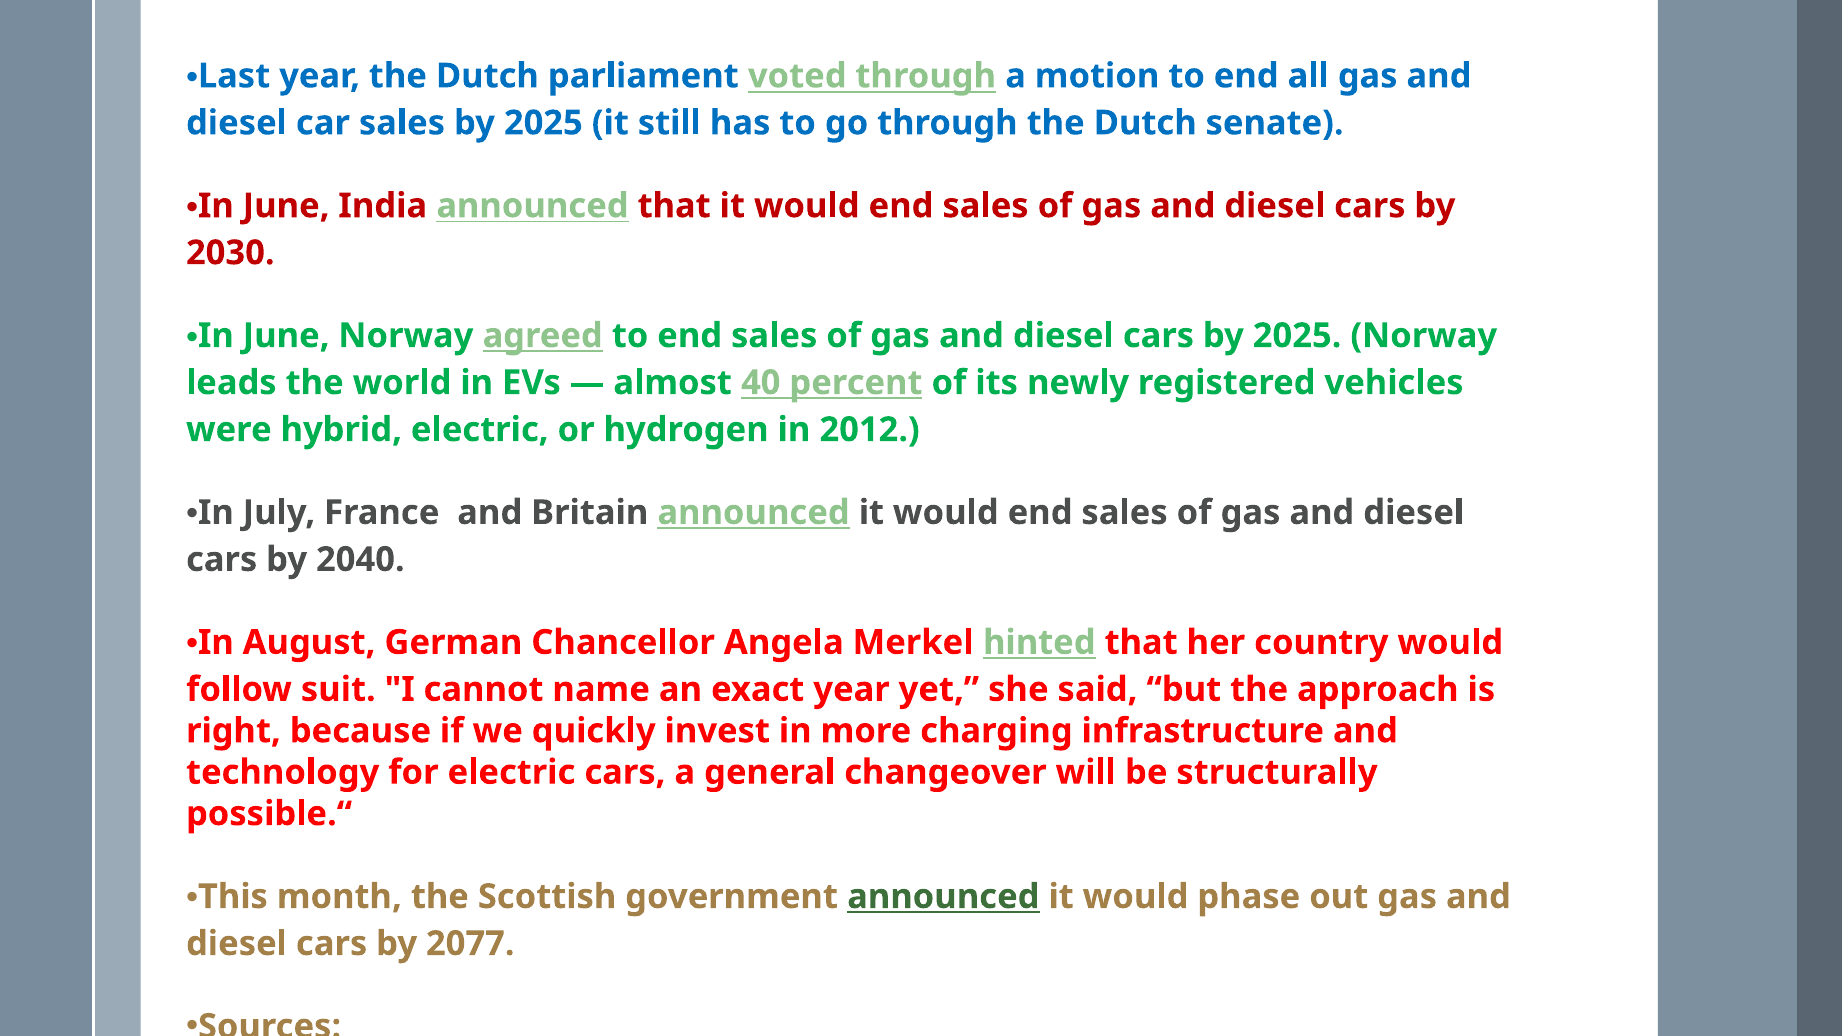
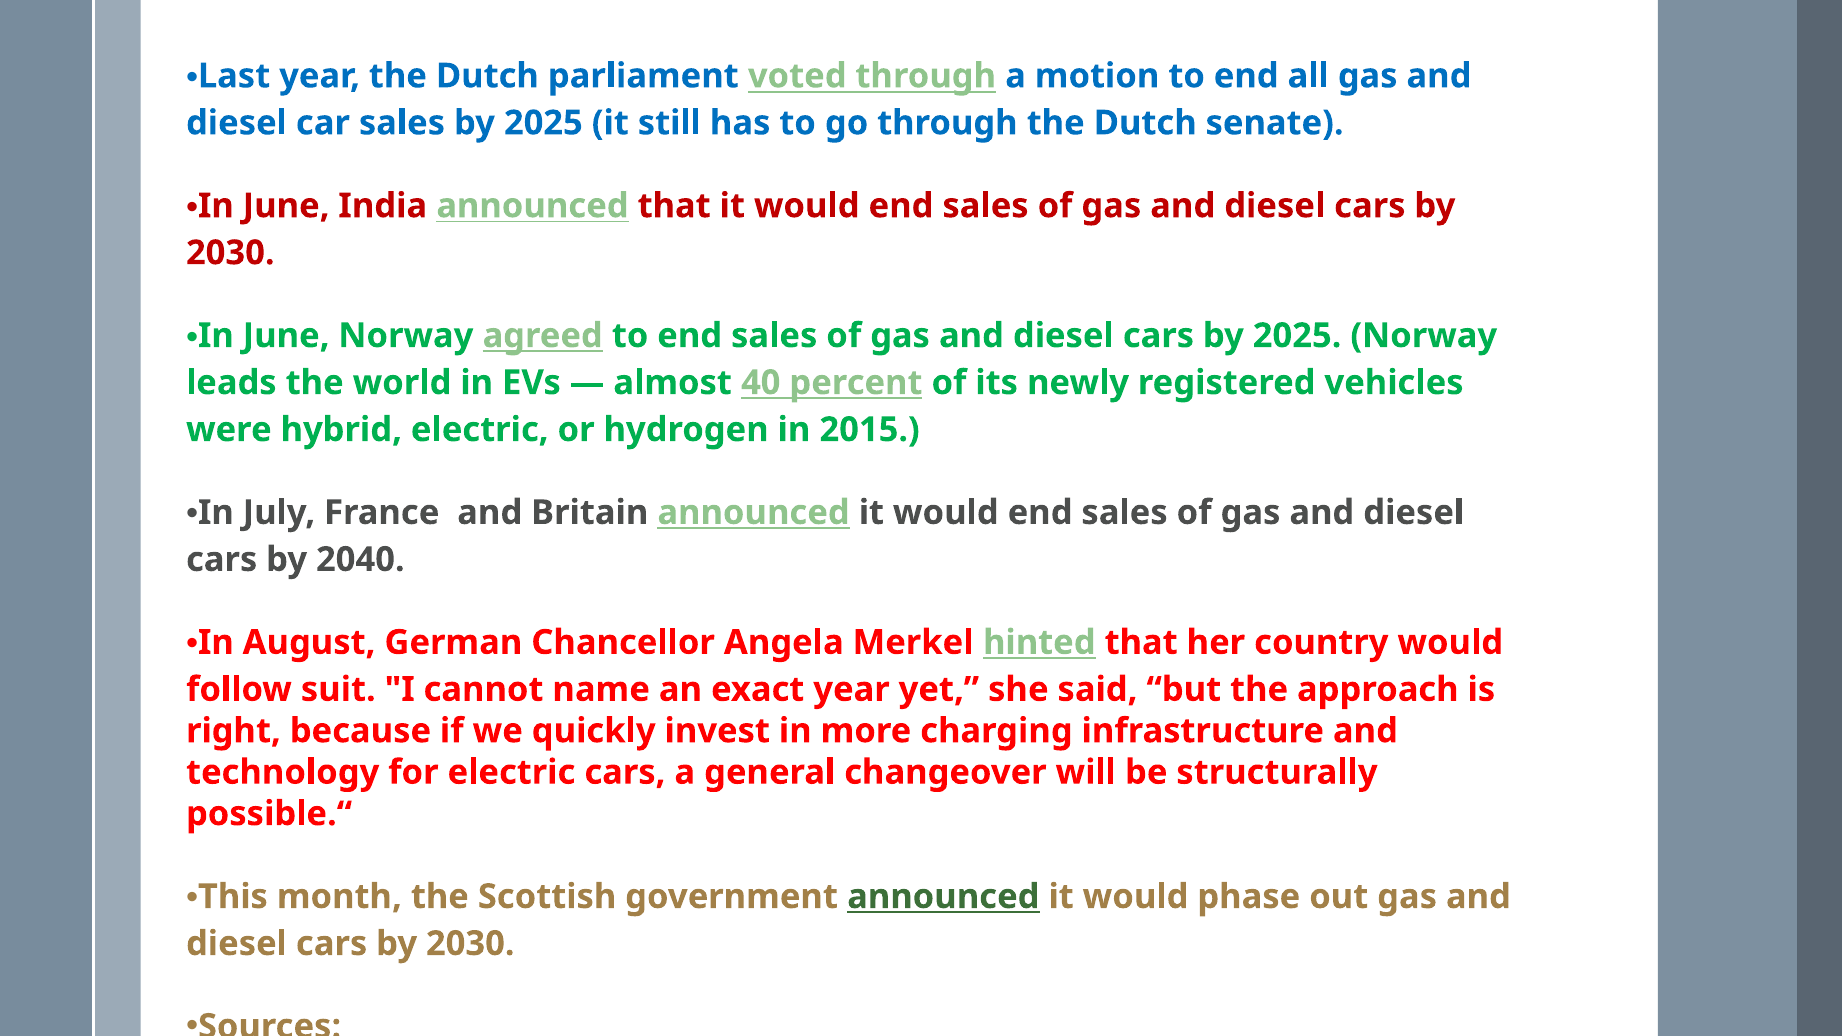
2012: 2012 -> 2015
2077 at (470, 944): 2077 -> 2030
